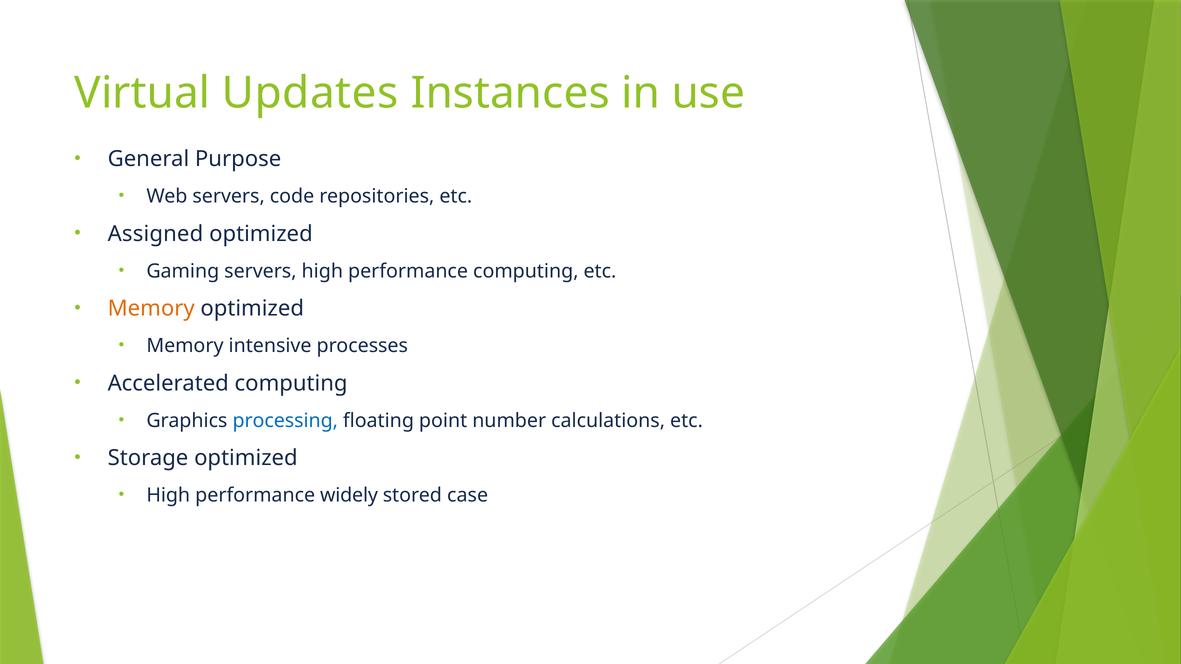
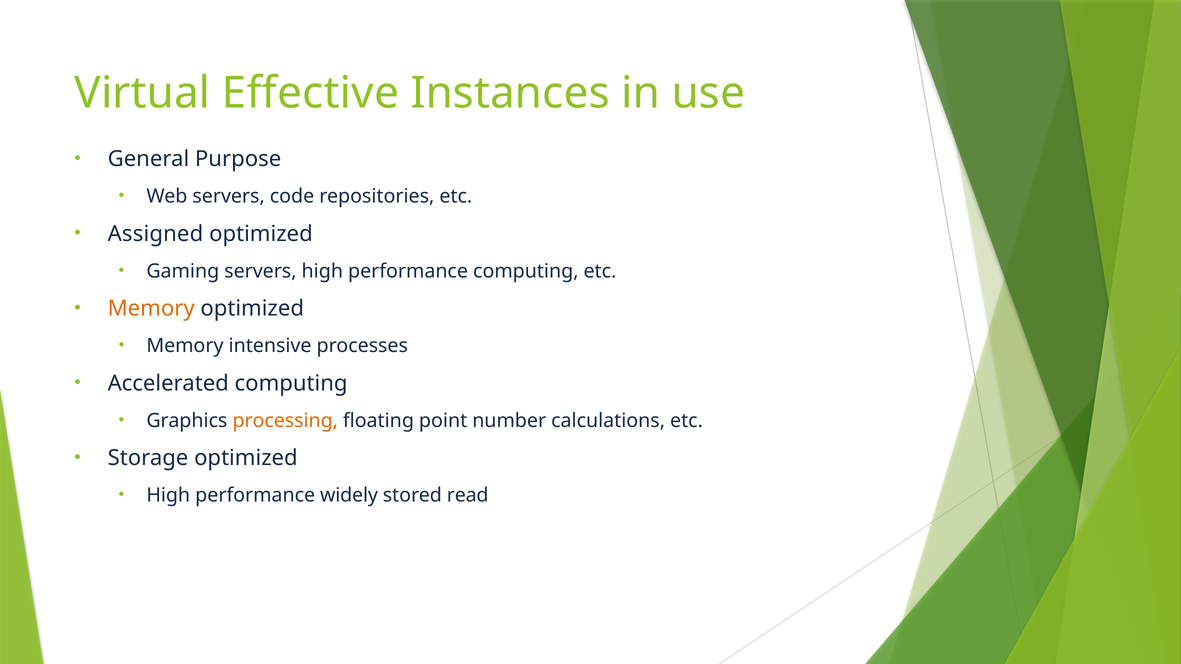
Updates: Updates -> Effective
processing colour: blue -> orange
case: case -> read
